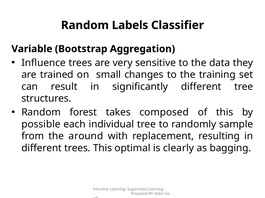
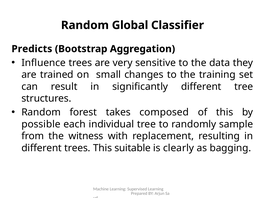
Labels: Labels -> Global
Variable: Variable -> Predicts
around: around -> witness
optimal: optimal -> suitable
